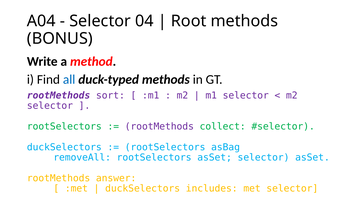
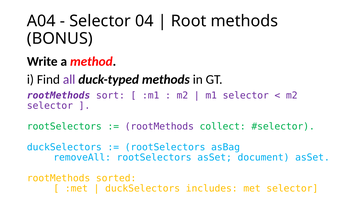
all colour: blue -> purple
asSet selector: selector -> document
answer: answer -> sorted
